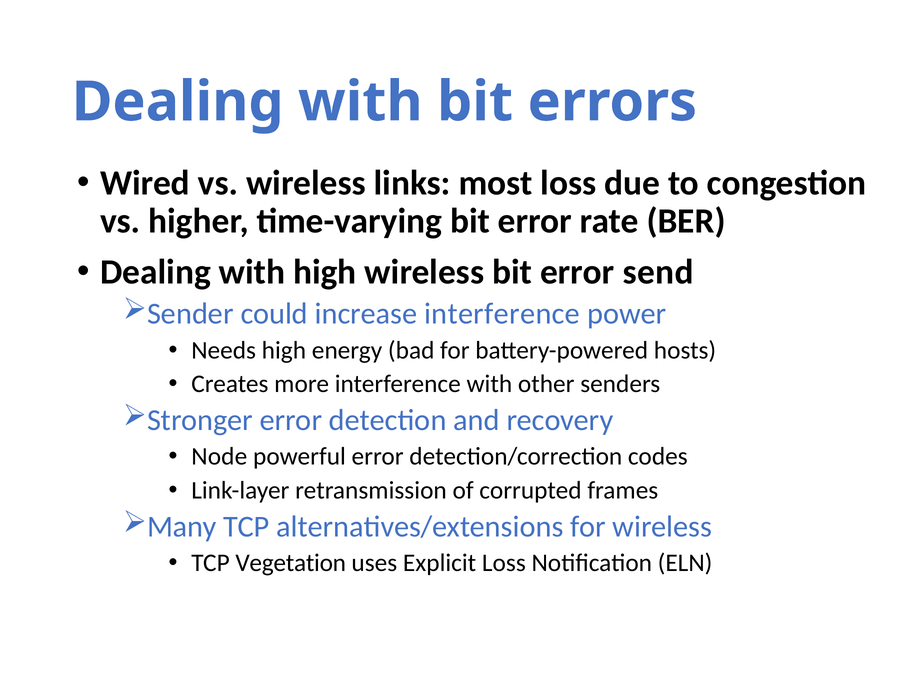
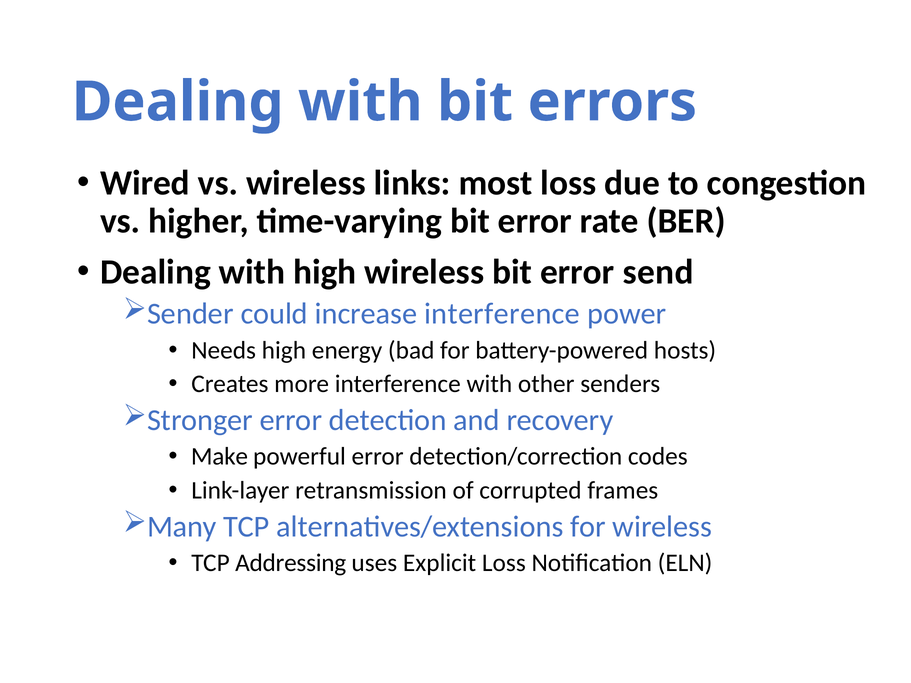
Node: Node -> Make
Vegetation: Vegetation -> Addressing
